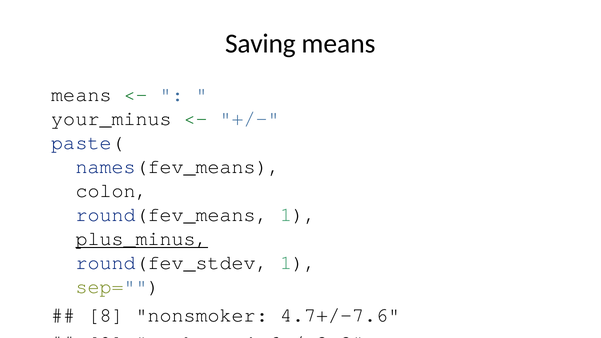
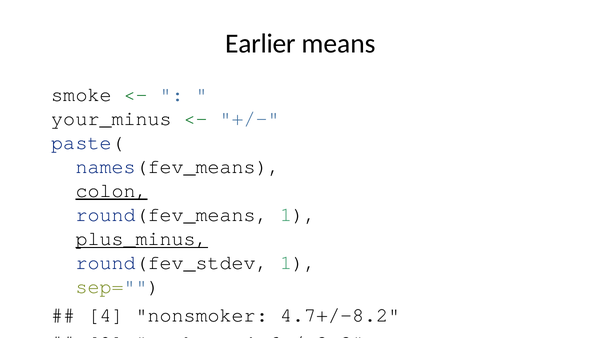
Saving: Saving -> Earlier
means at (82, 95): means -> smoke
colon underline: none -> present
8: 8 -> 4
4.7+/-7.6: 4.7+/-7.6 -> 4.7+/-8.2
